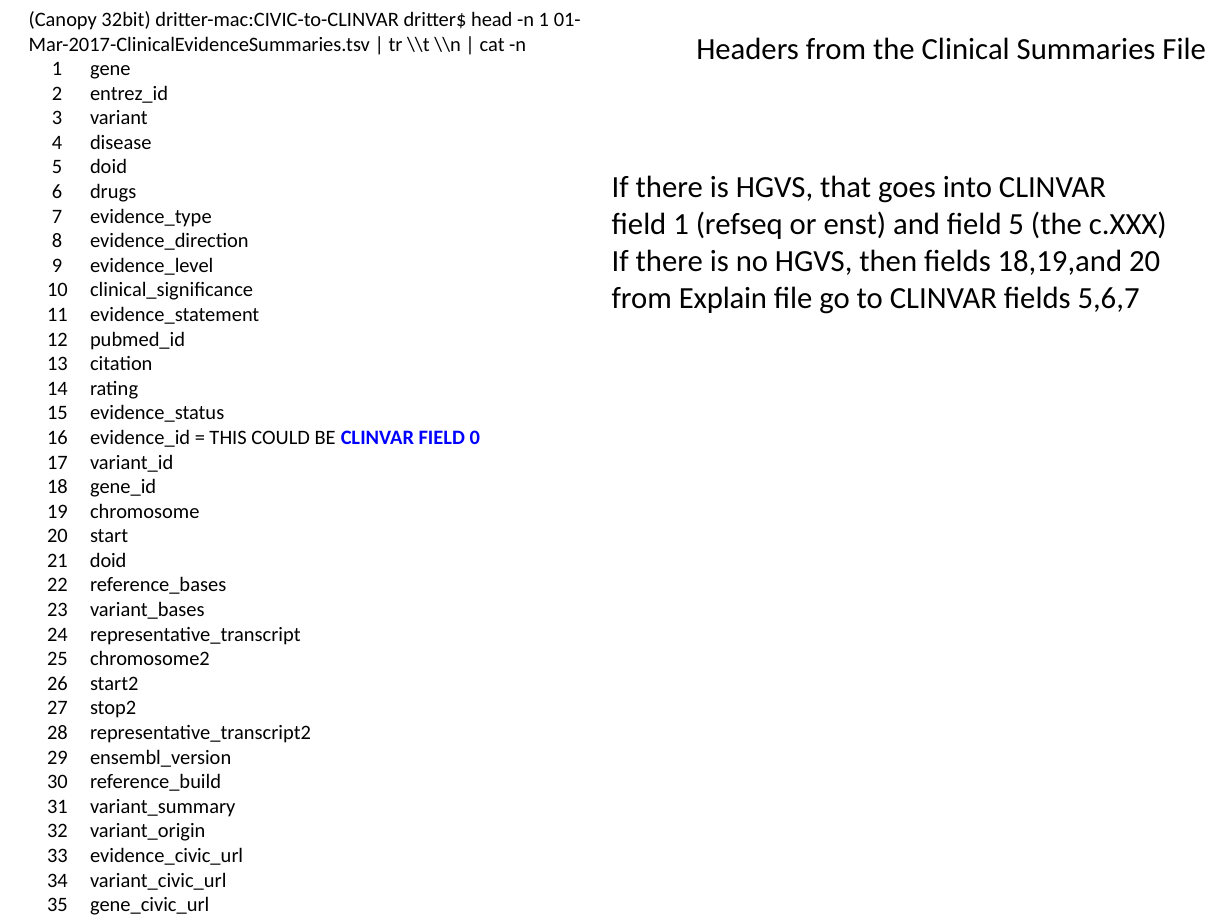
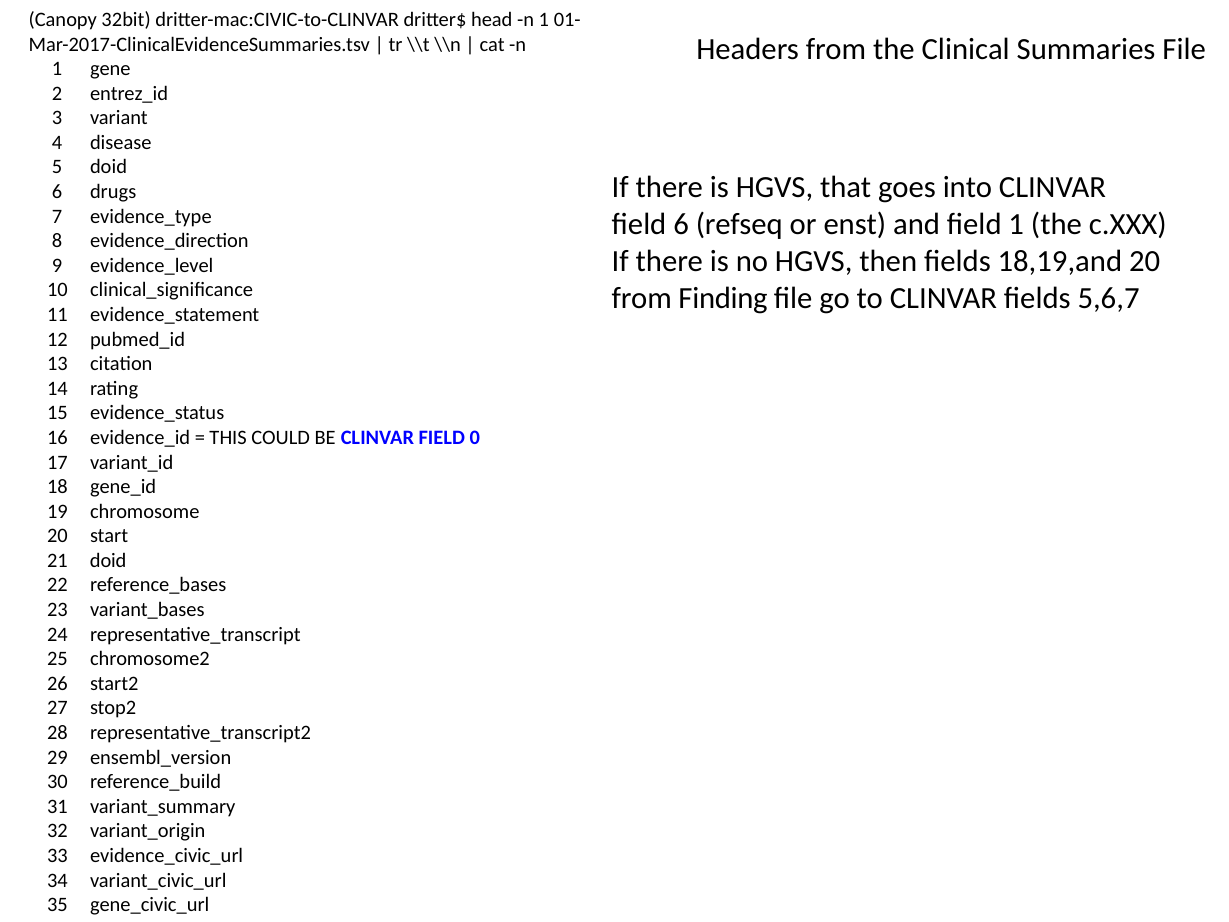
field 1: 1 -> 6
field 5: 5 -> 1
Explain: Explain -> Finding
